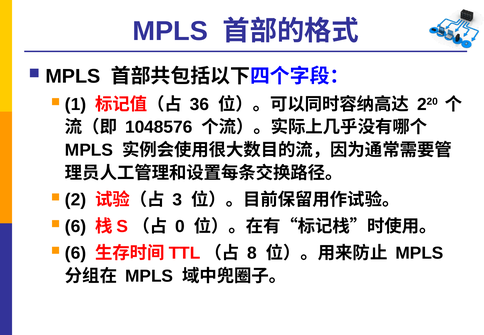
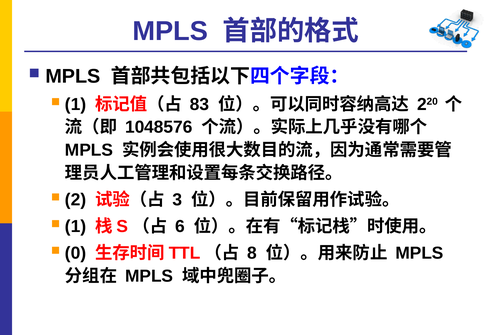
36: 36 -> 83
6 at (76, 226): 6 -> 1
0: 0 -> 6
6 at (76, 253): 6 -> 0
